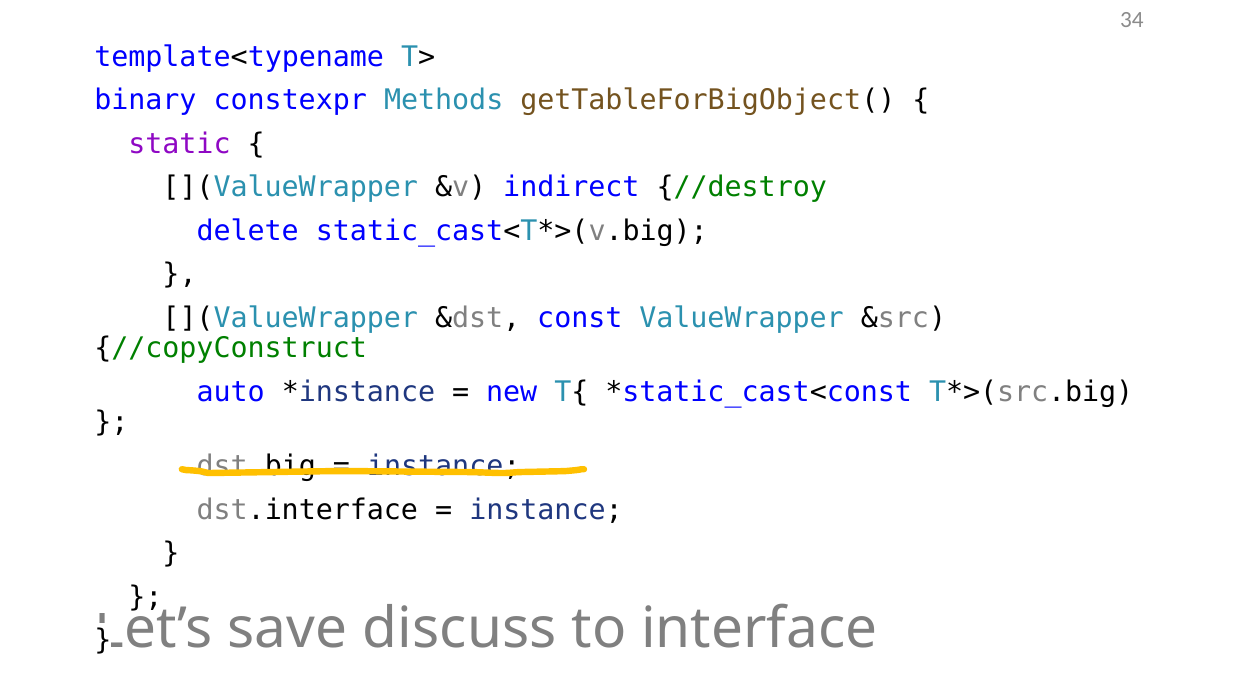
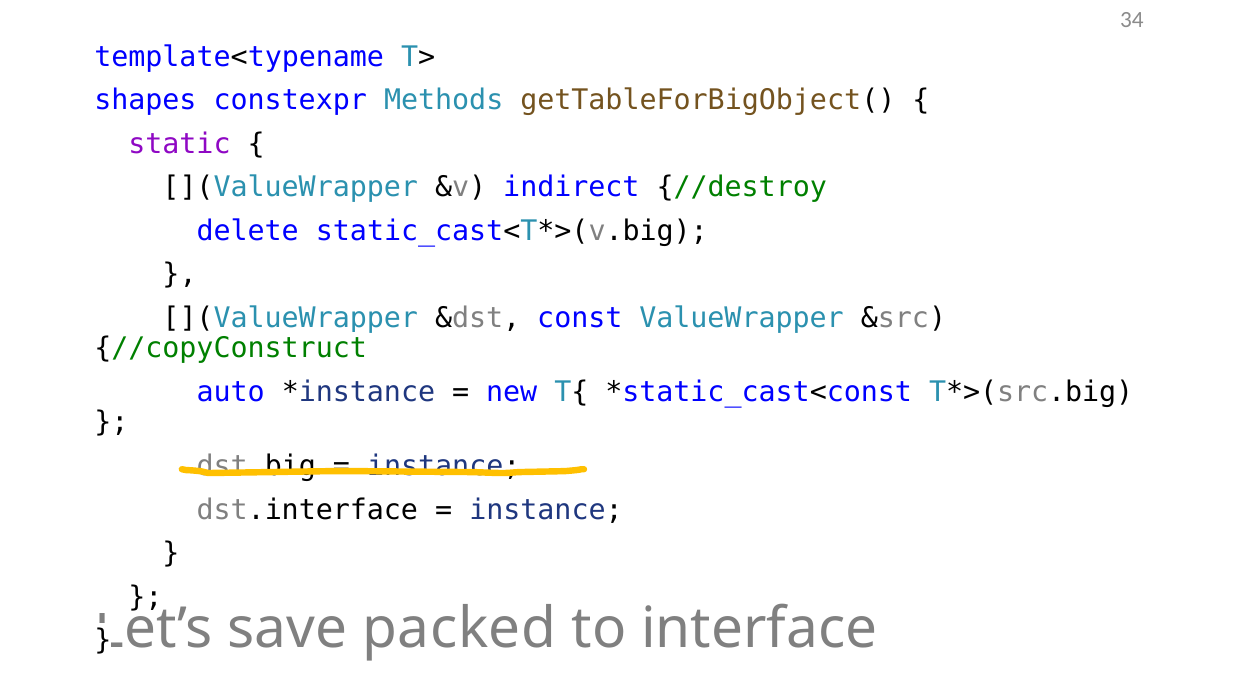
binary: binary -> shapes
discuss: discuss -> packed
